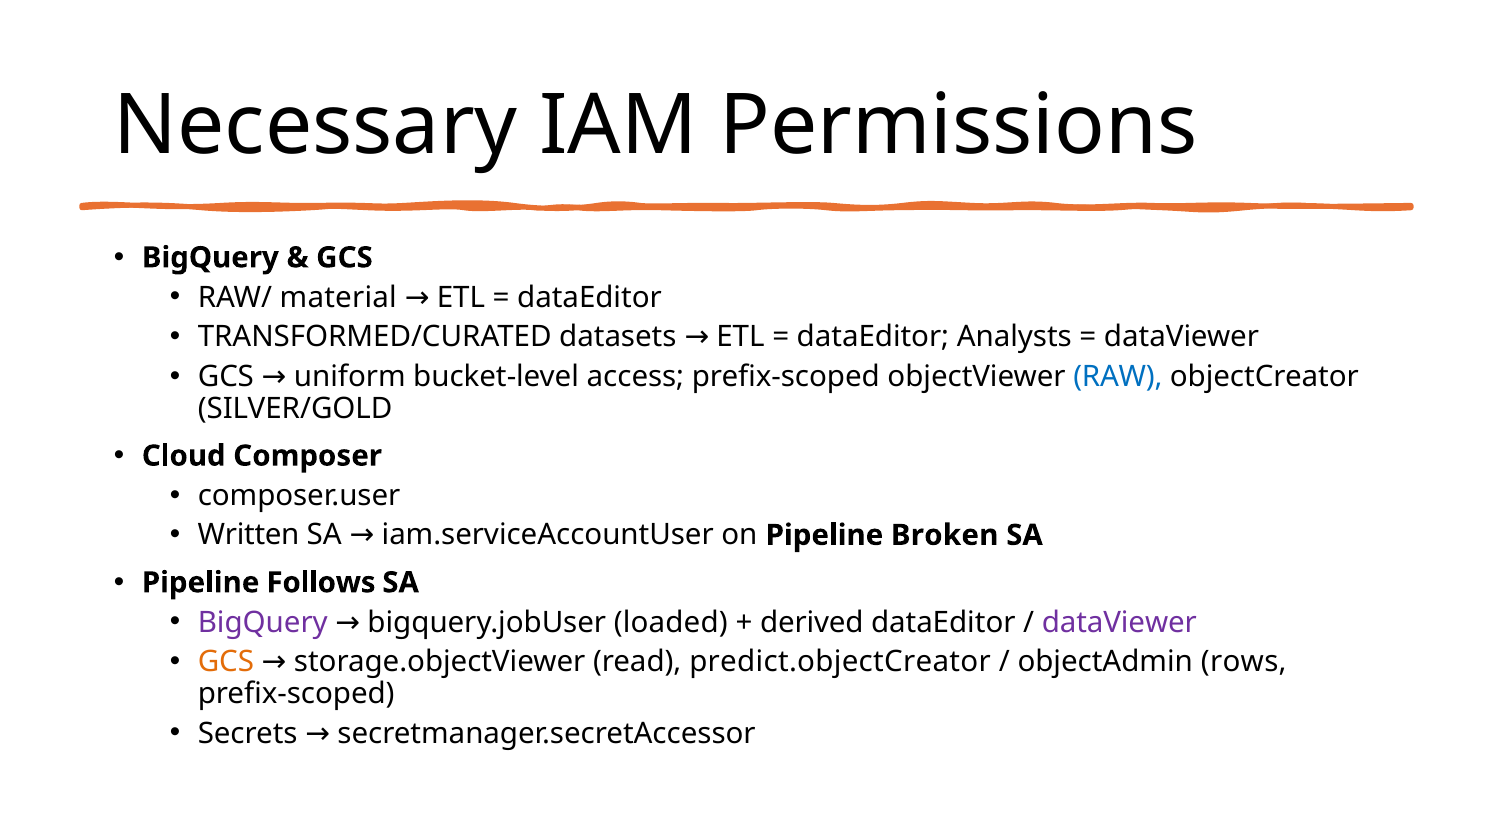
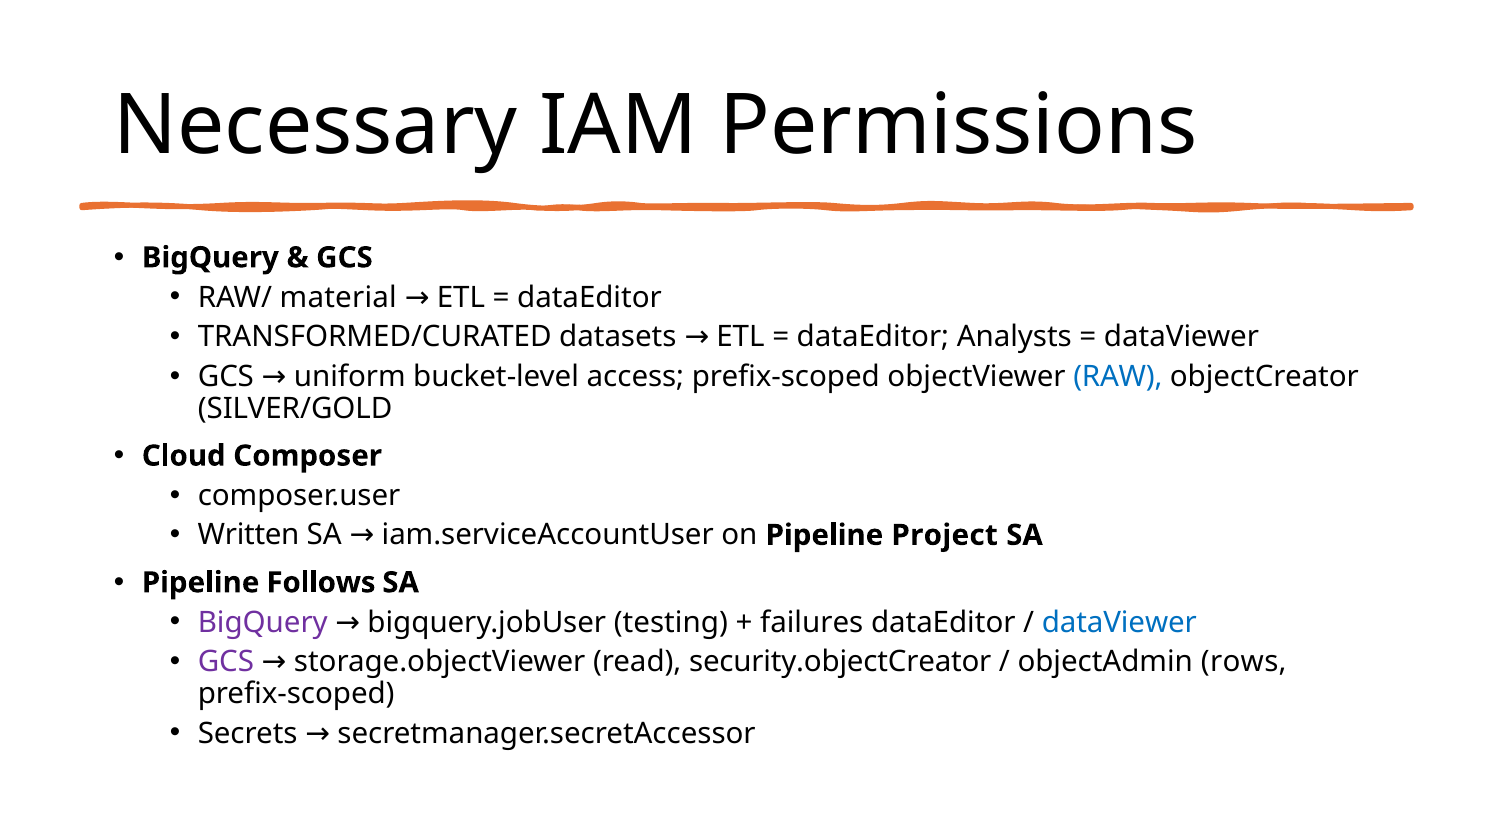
Broken: Broken -> Project
loaded: loaded -> testing
derived: derived -> failures
dataViewer at (1119, 622) colour: purple -> blue
GCS at (226, 662) colour: orange -> purple
predict.objectCreator: predict.objectCreator -> security.objectCreator
